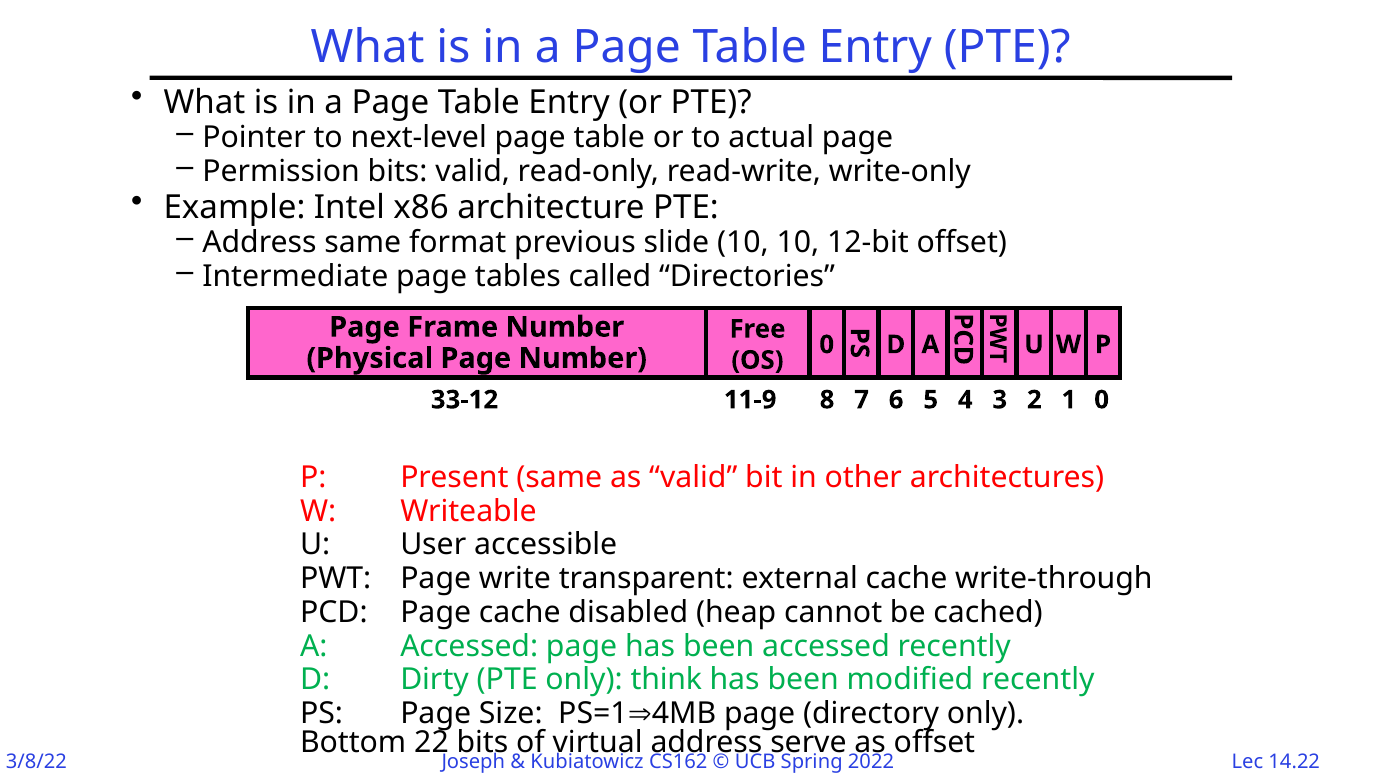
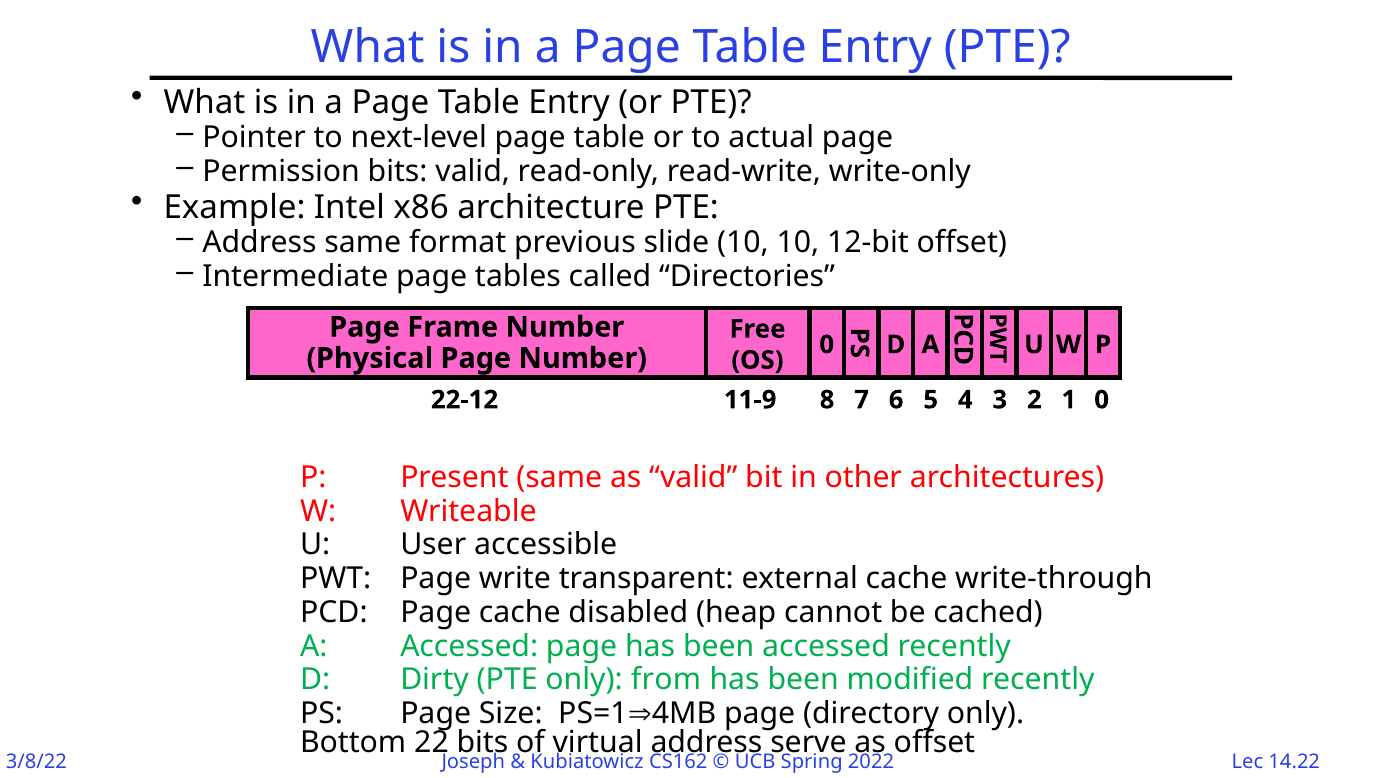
33-12: 33-12 -> 22-12
think: think -> from
